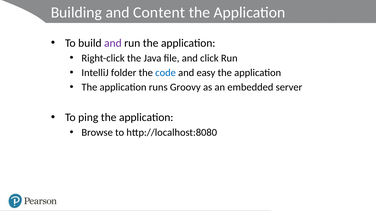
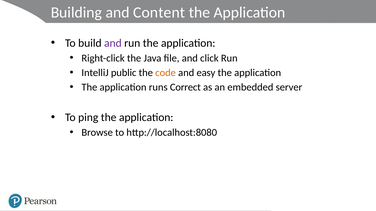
folder: folder -> public
code colour: blue -> orange
Groovy: Groovy -> Correct
